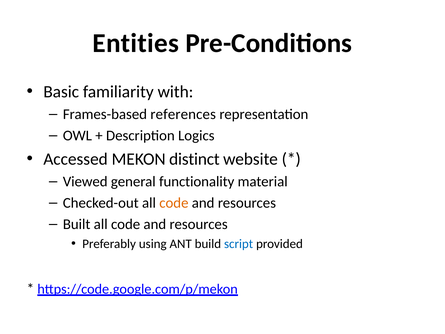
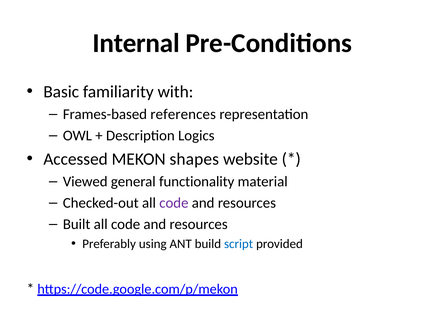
Entities: Entities -> Internal
distinct: distinct -> shapes
code at (174, 203) colour: orange -> purple
